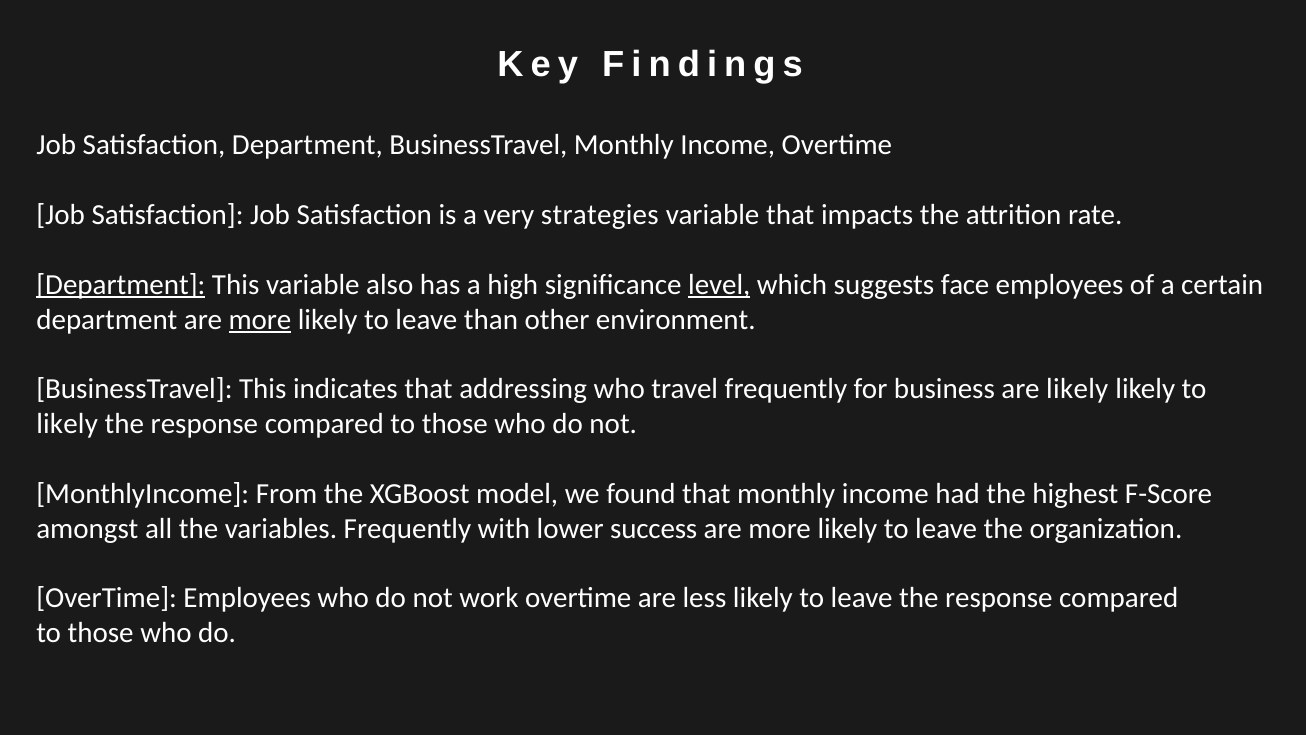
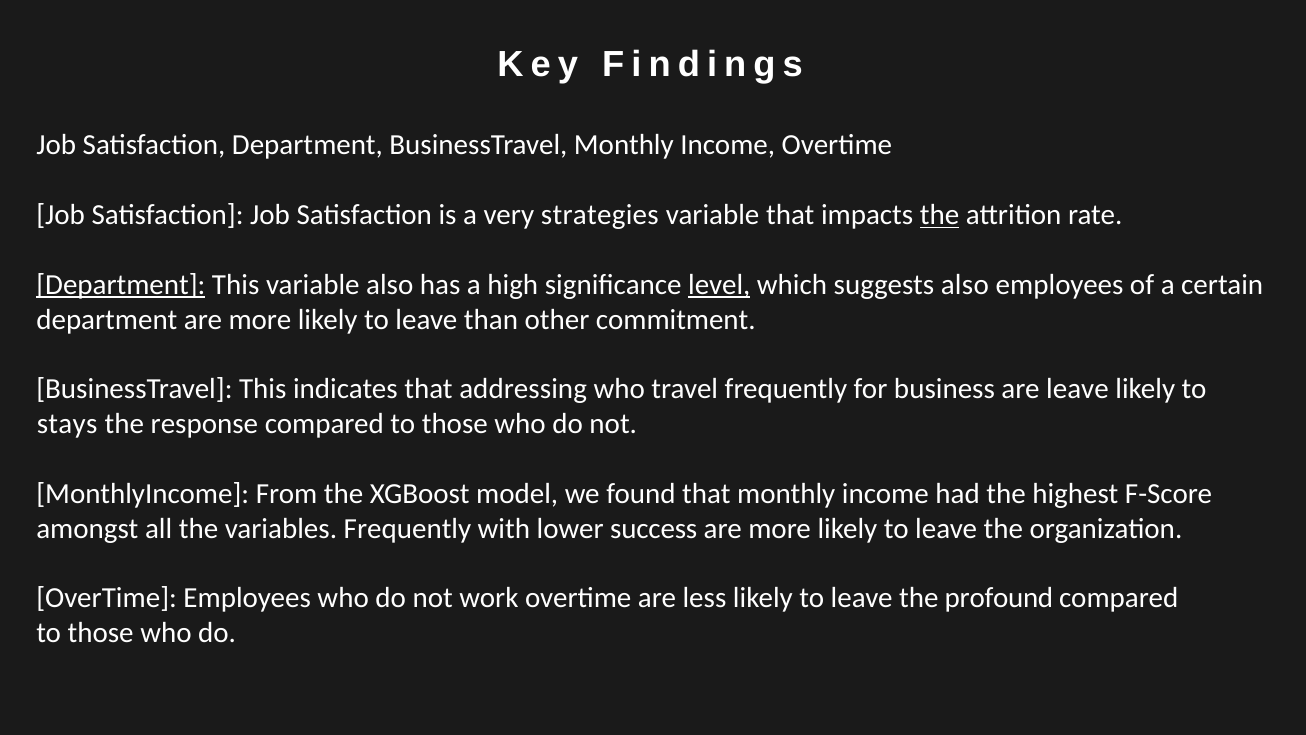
the at (940, 215) underline: none -> present
suggests face: face -> also
more at (260, 319) underline: present -> none
environment: environment -> commitment
are likely: likely -> leave
likely at (67, 424): likely -> stays
leave the response: response -> profound
